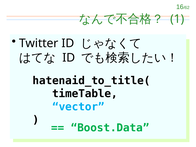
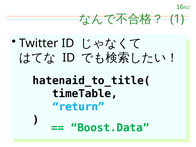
vector: vector -> return
